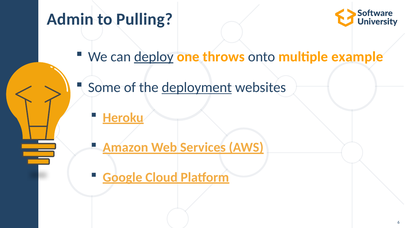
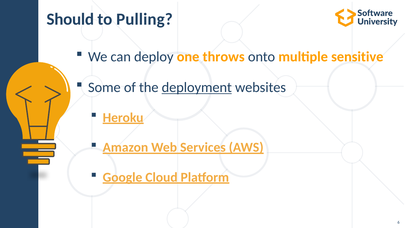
Admin: Admin -> Should
deploy underline: present -> none
example: example -> sensitive
